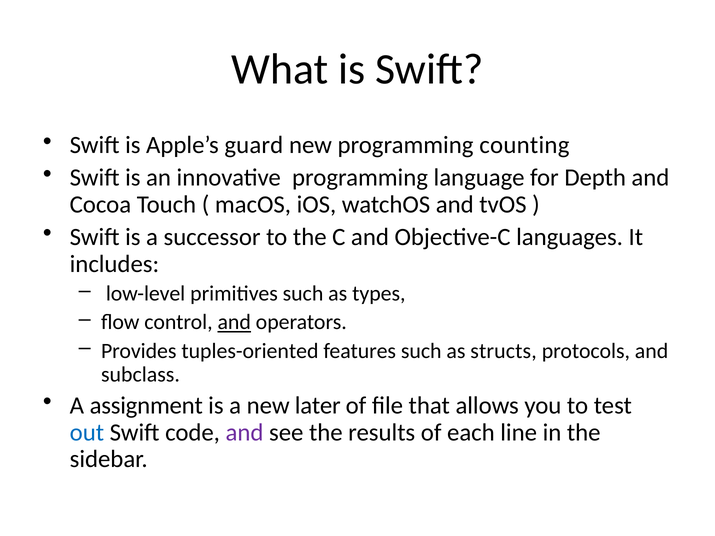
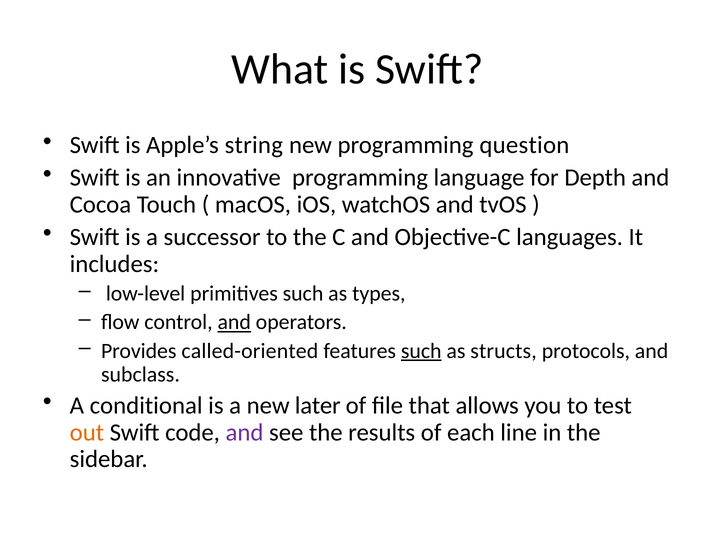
guard: guard -> string
counting: counting -> question
tuples-oriented: tuples-oriented -> called-oriented
such at (421, 351) underline: none -> present
assignment: assignment -> conditional
out colour: blue -> orange
